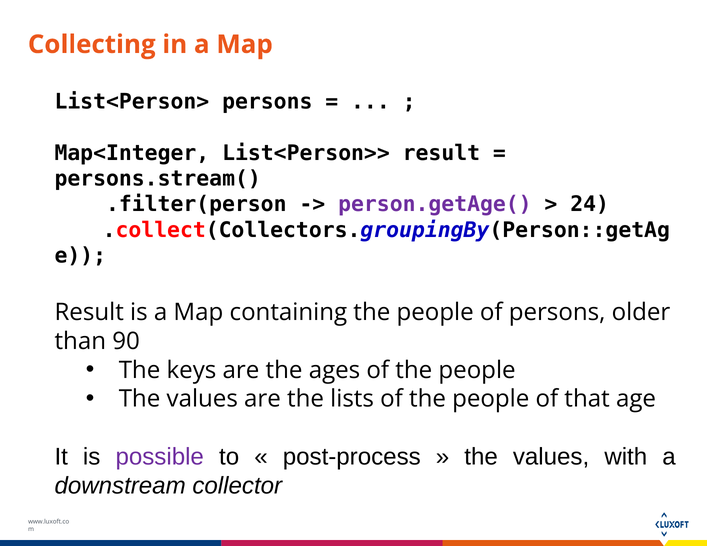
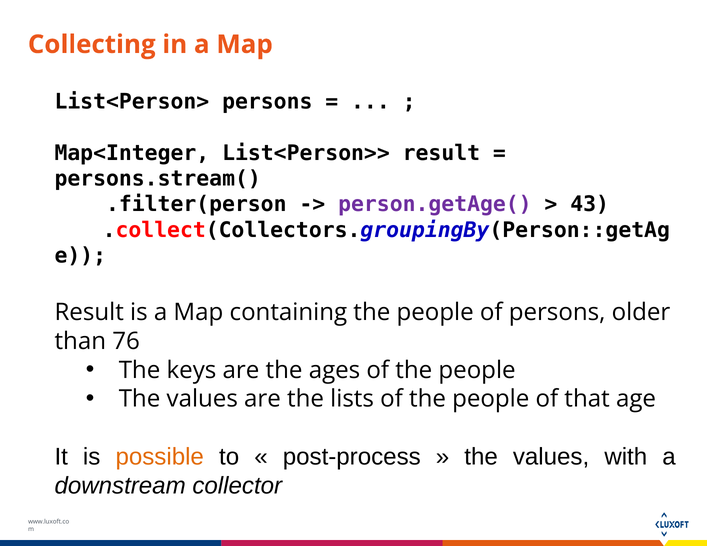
24: 24 -> 43
90: 90 -> 76
possible colour: purple -> orange
